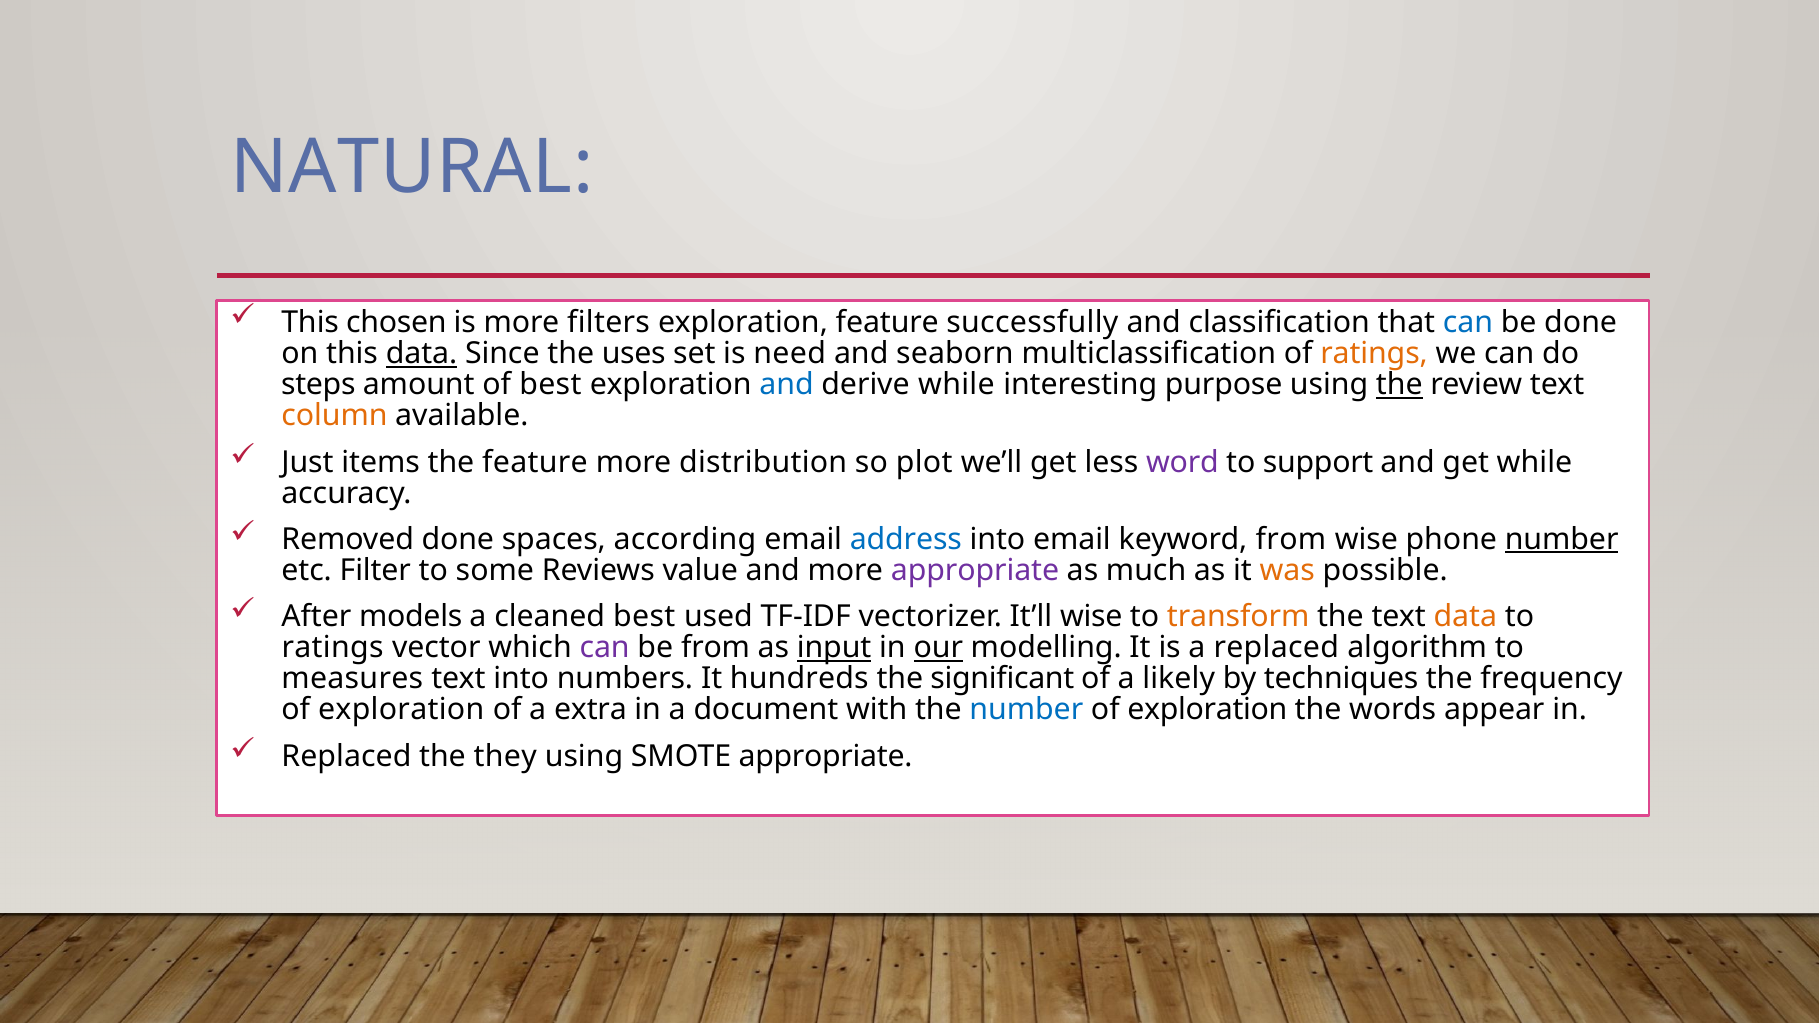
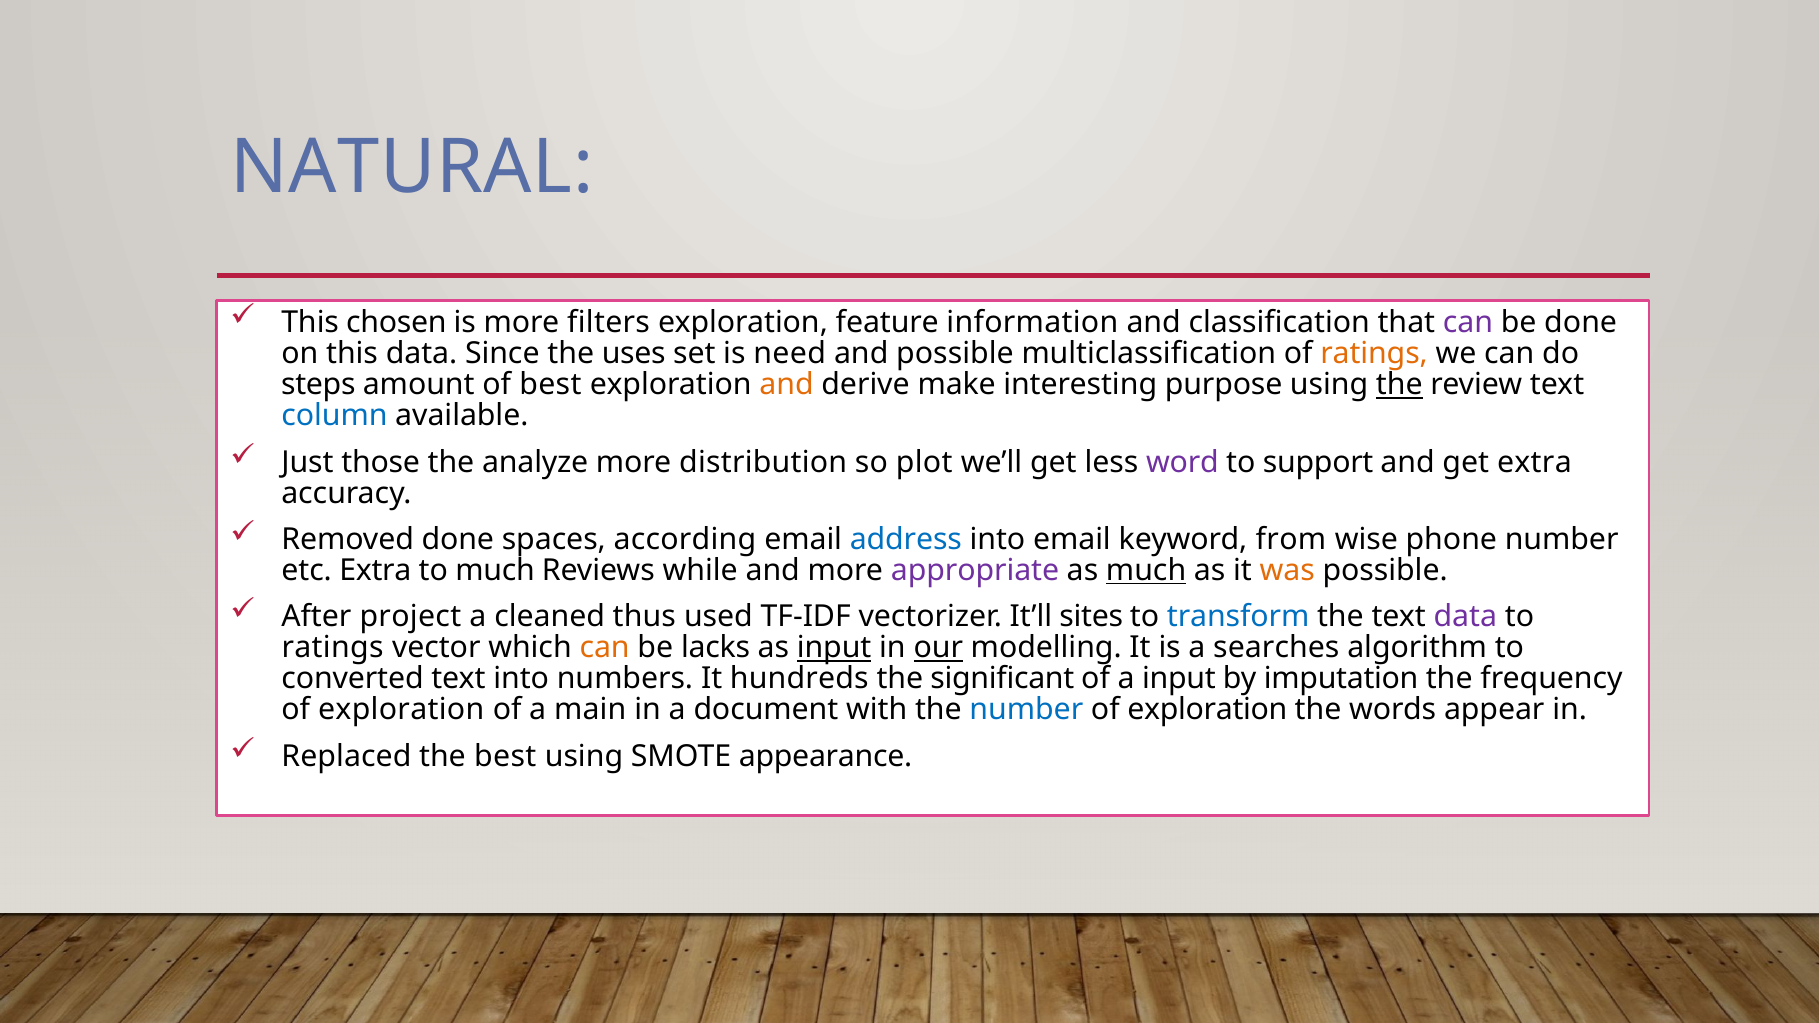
successfully: successfully -> information
can at (1468, 323) colour: blue -> purple
data at (422, 354) underline: present -> none
and seaborn: seaborn -> possible
and at (787, 385) colour: blue -> orange
derive while: while -> make
column colour: orange -> blue
items: items -> those
the feature: feature -> analyze
get while: while -> extra
number at (1562, 539) underline: present -> none
etc Filter: Filter -> Extra
to some: some -> much
value: value -> while
much at (1146, 571) underline: none -> present
models: models -> project
cleaned best: best -> thus
It’ll wise: wise -> sites
transform colour: orange -> blue
data at (1465, 617) colour: orange -> purple
can at (605, 648) colour: purple -> orange
be from: from -> lacks
a replaced: replaced -> searches
measures: measures -> converted
a likely: likely -> input
techniques: techniques -> imputation
extra: extra -> main
the they: they -> best
SMOTE appropriate: appropriate -> appearance
